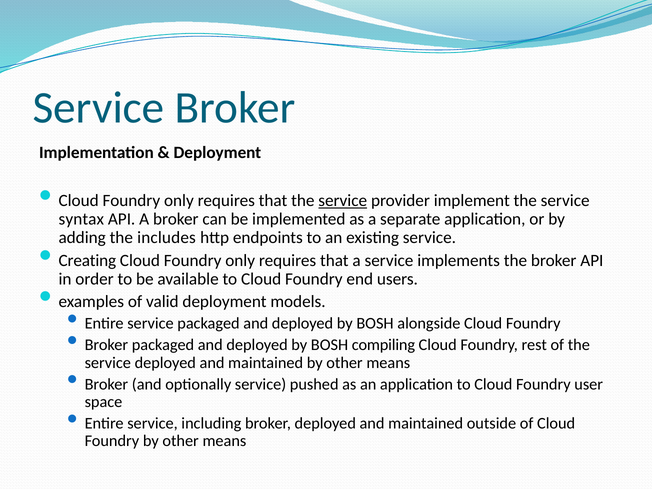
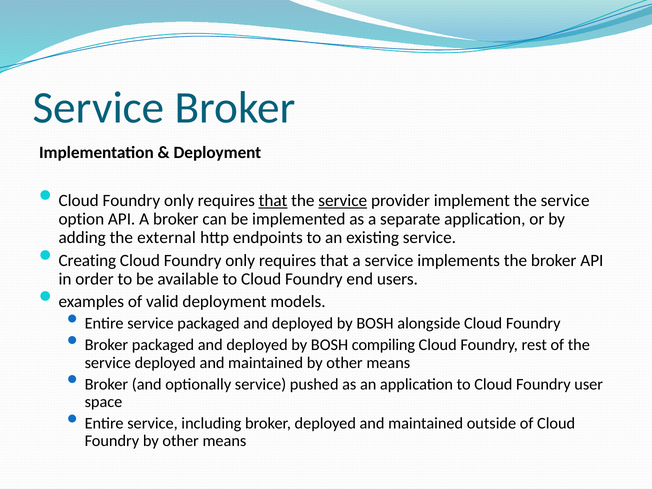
that at (273, 200) underline: none -> present
syntax: syntax -> option
includes: includes -> external
